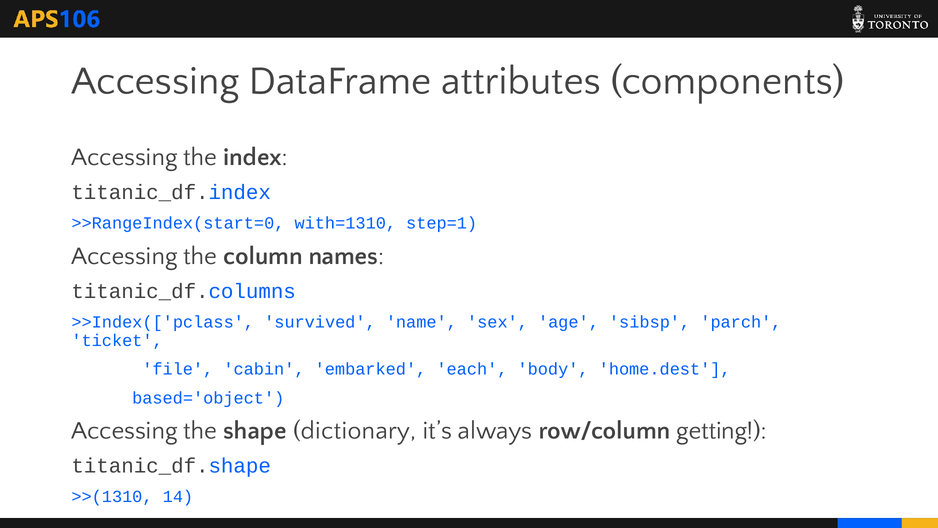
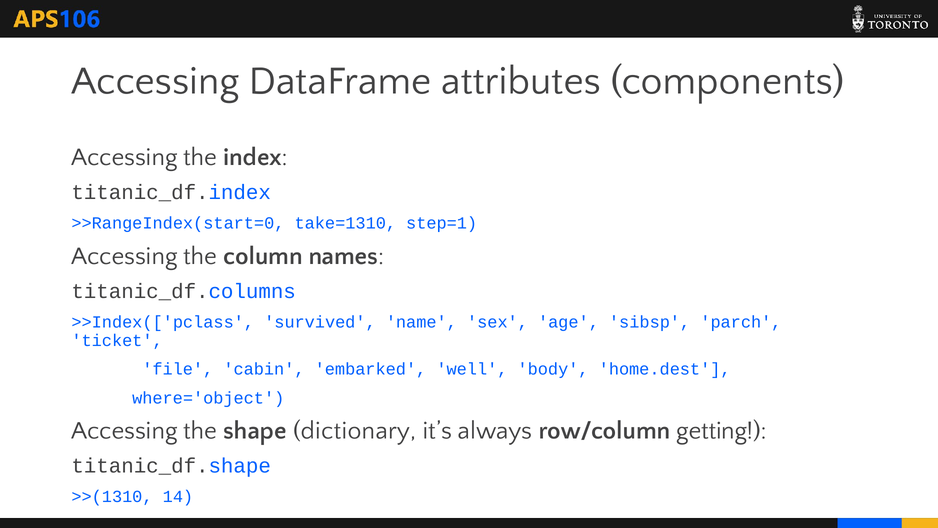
with=1310: with=1310 -> take=1310
each: each -> well
based='object: based='object -> where='object
